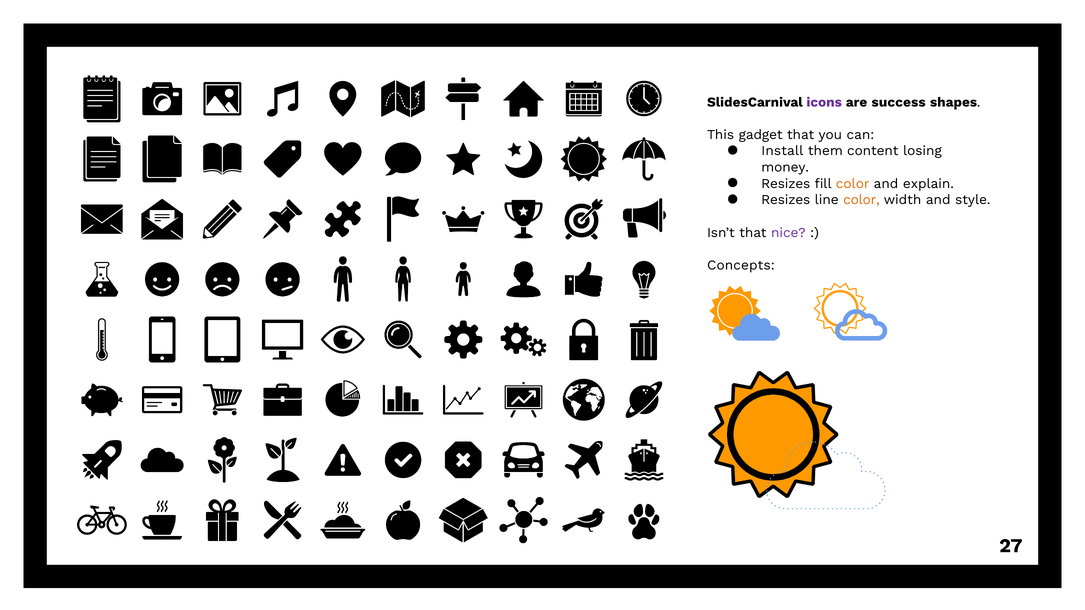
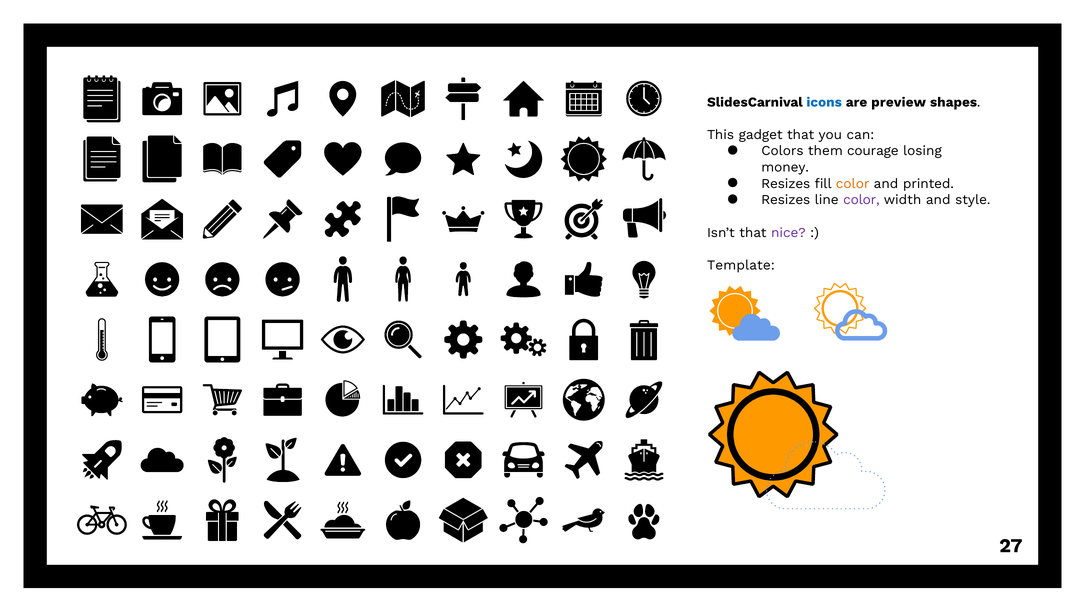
icons colour: purple -> blue
success: success -> preview
Install: Install -> Colors
content: content -> courage
explain: explain -> printed
color at (861, 200) colour: orange -> purple
Concepts: Concepts -> Template
